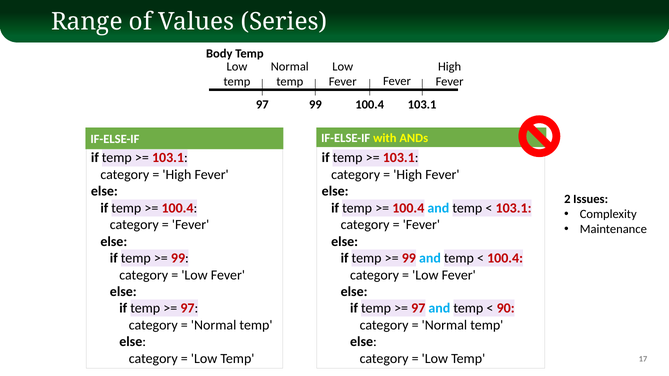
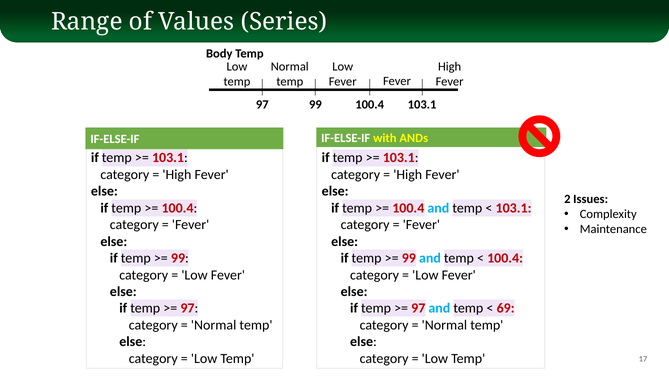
90: 90 -> 69
